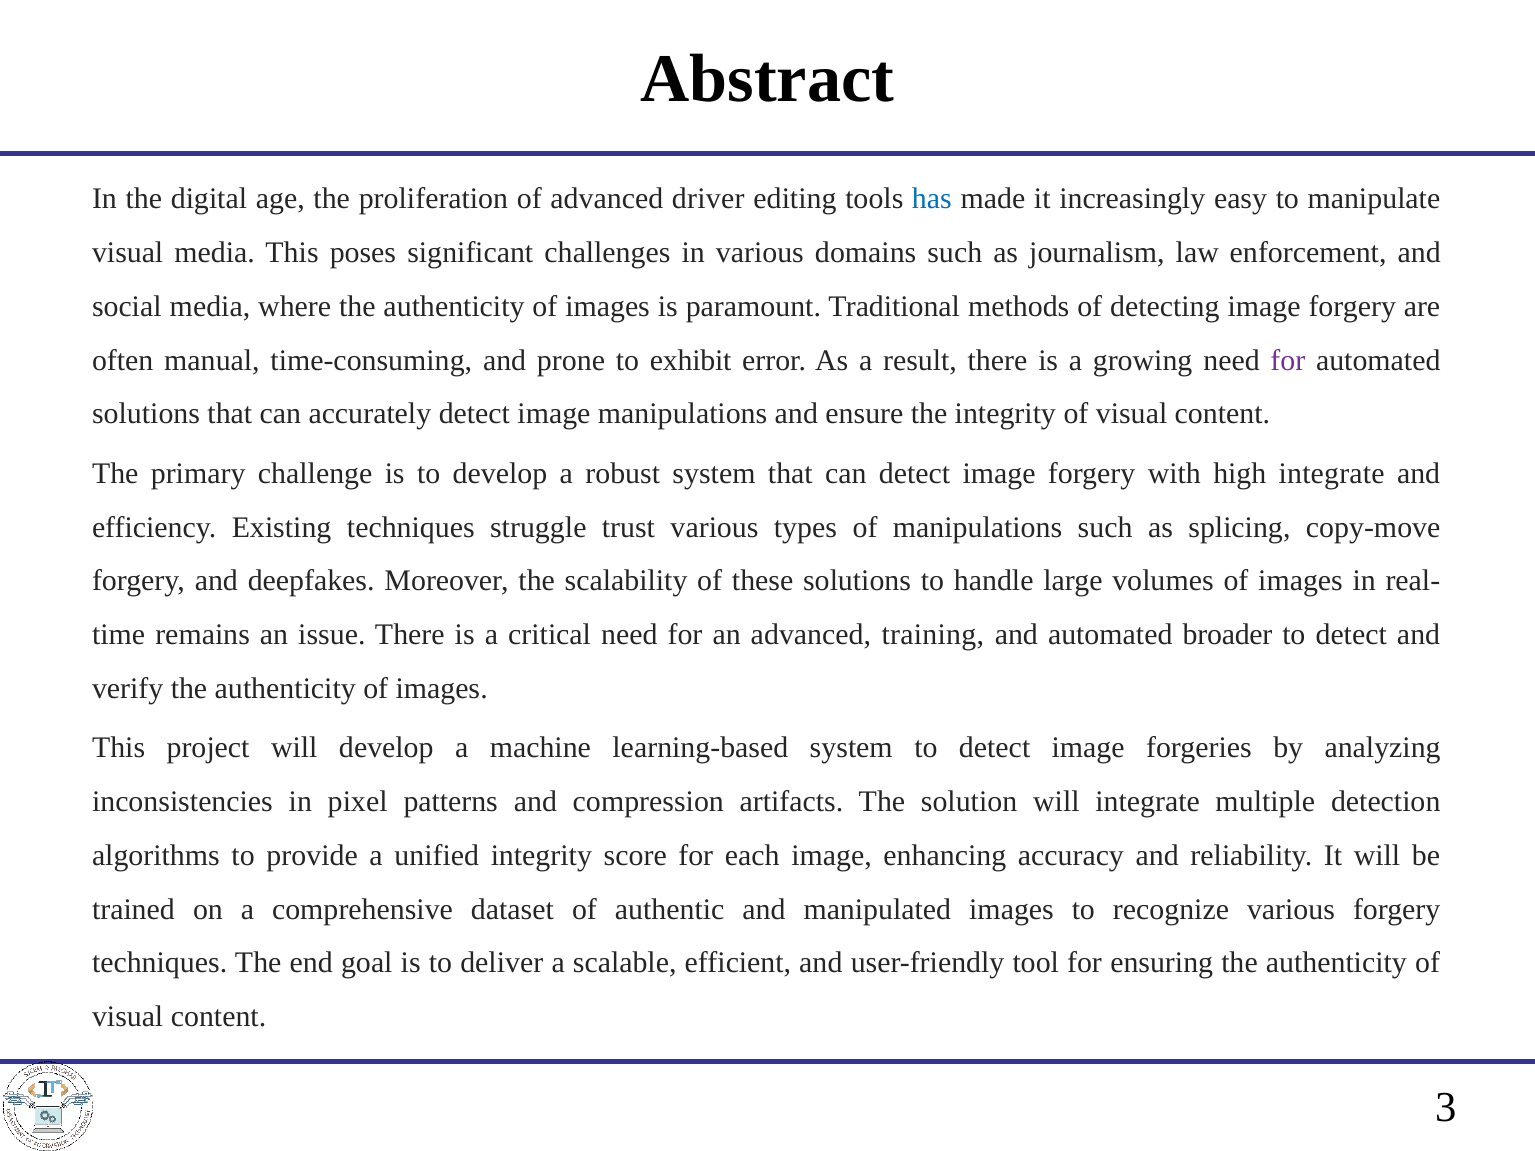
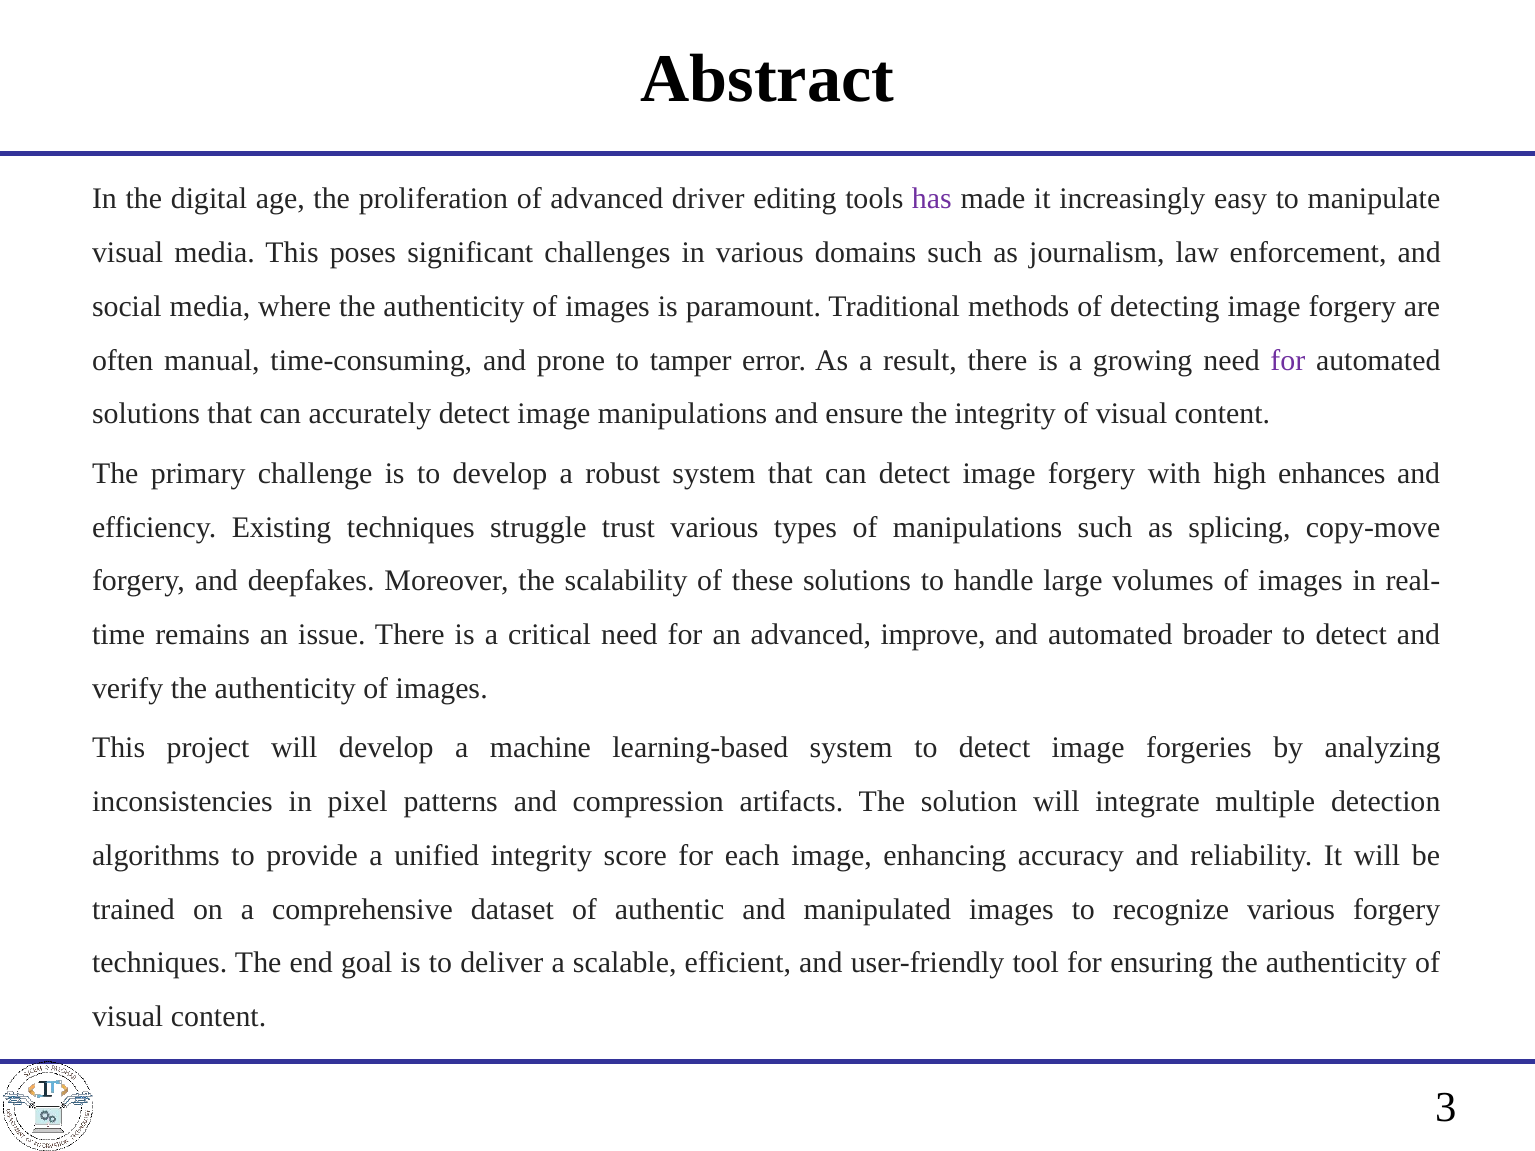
has colour: blue -> purple
exhibit: exhibit -> tamper
high integrate: integrate -> enhances
training: training -> improve
